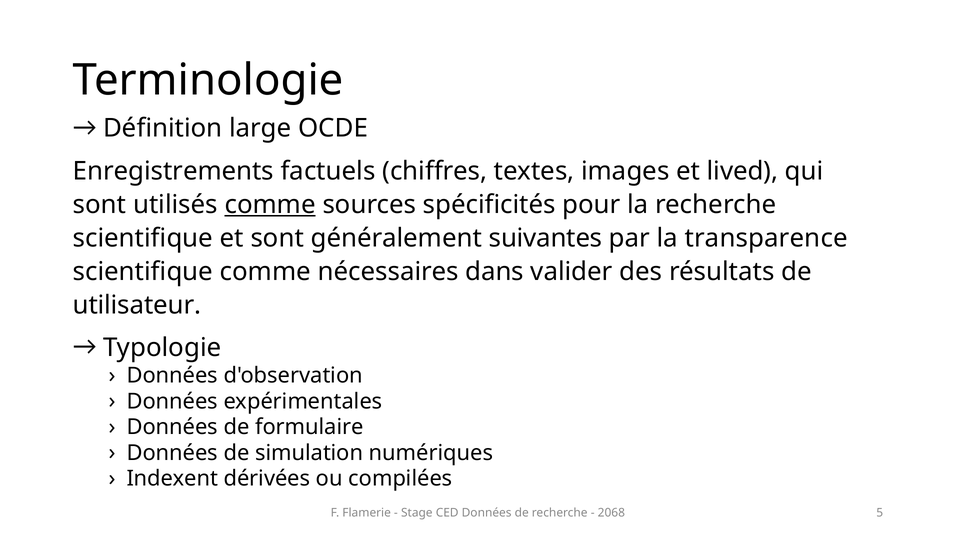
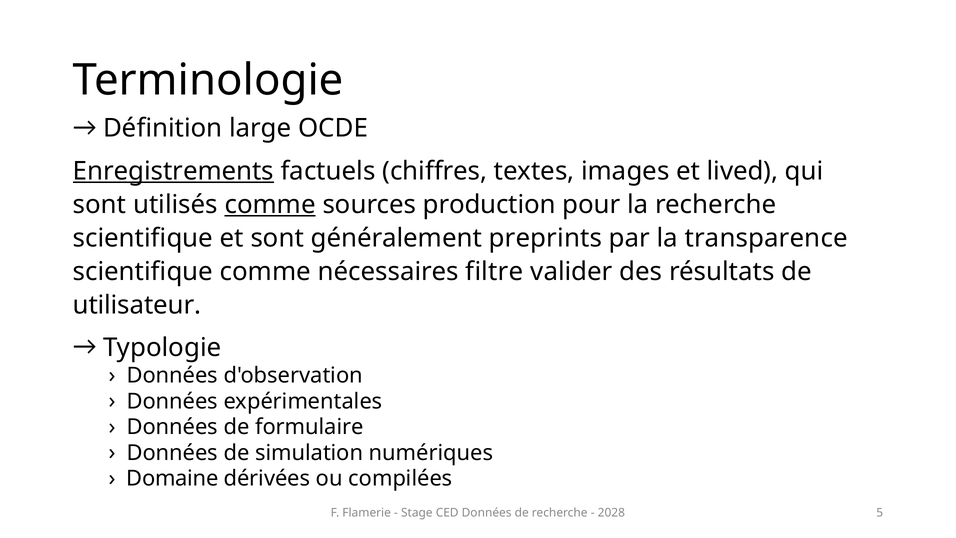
Enregistrements underline: none -> present
spécificités: spécificités -> production
suivantes: suivantes -> preprints
dans: dans -> filtre
Indexent: Indexent -> Domaine
2068: 2068 -> 2028
